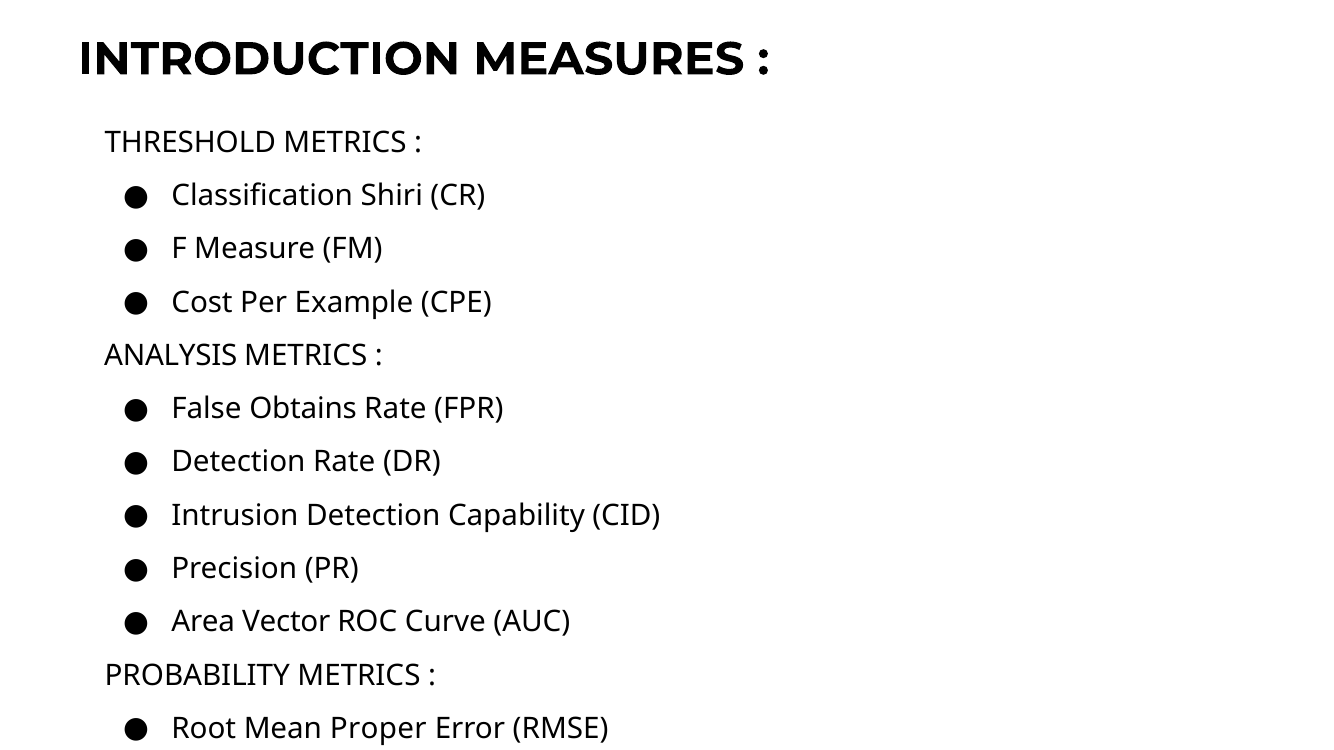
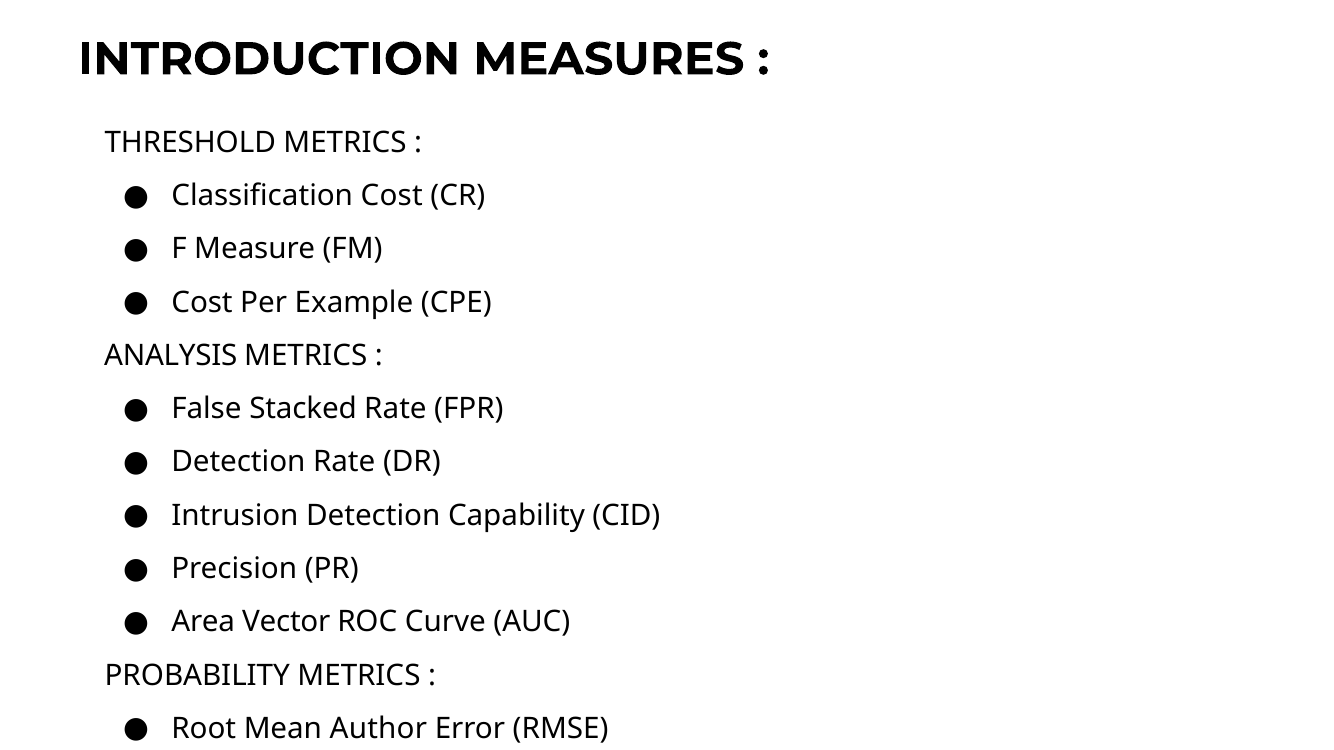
Classification Shiri: Shiri -> Cost
Obtains: Obtains -> Stacked
Proper: Proper -> Author
